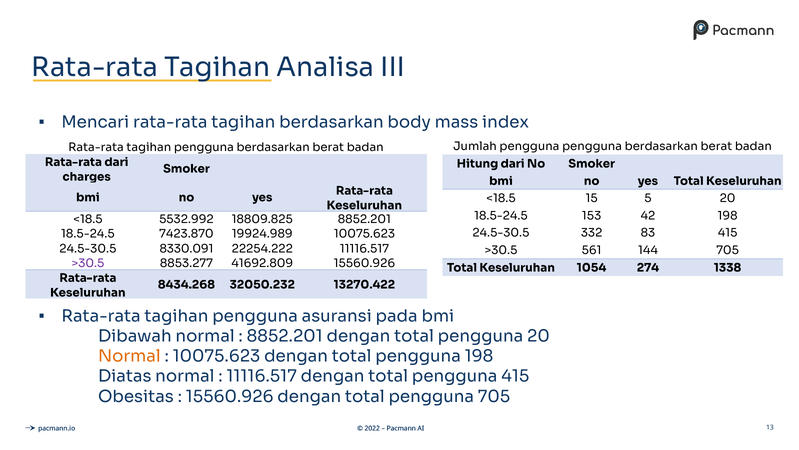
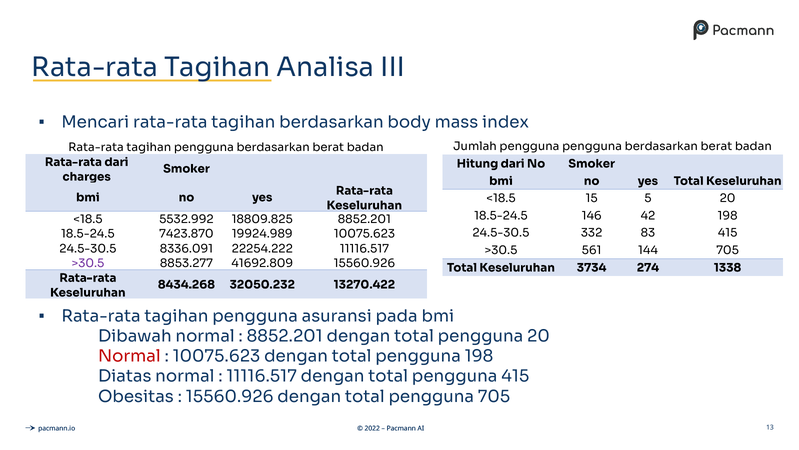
153: 153 -> 146
8330.091: 8330.091 -> 8336.091
1054: 1054 -> 3734
Normal at (129, 356) colour: orange -> red
